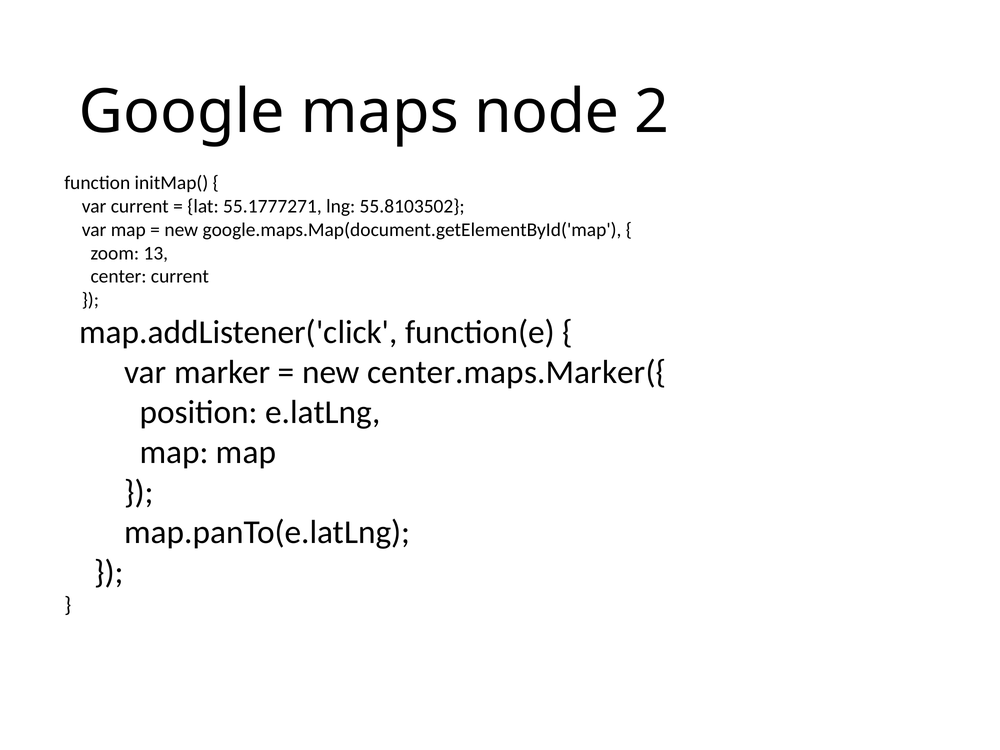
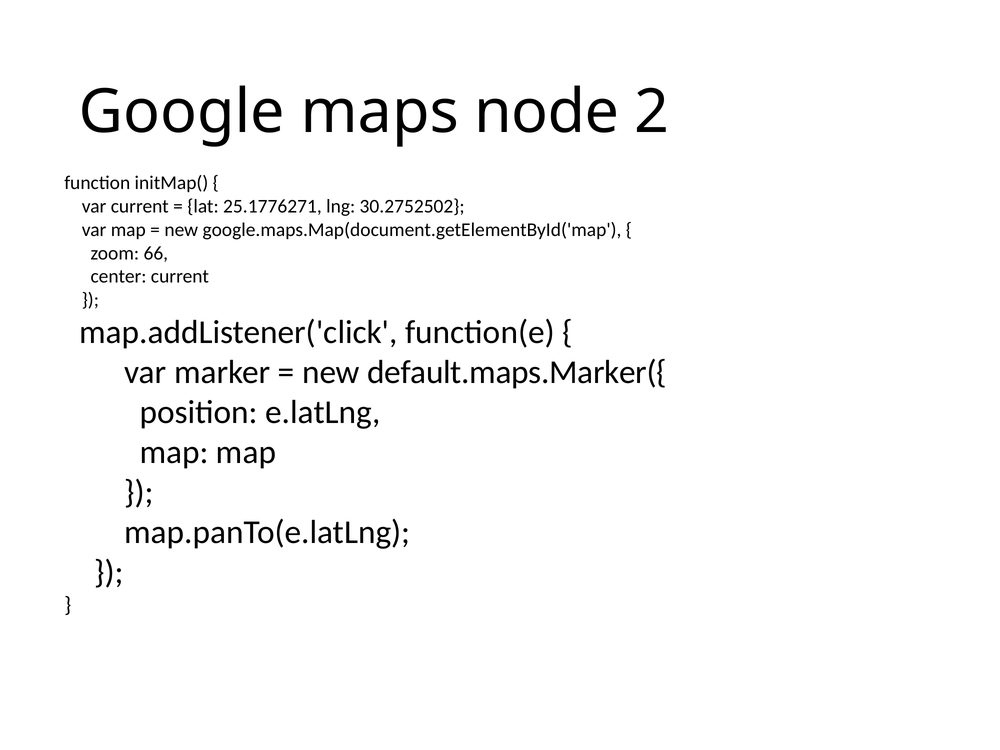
55.1777271: 55.1777271 -> 25.1776271
55.8103502: 55.8103502 -> 30.2752502
13: 13 -> 66
center.maps.Marker({: center.maps.Marker({ -> default.maps.Marker({
